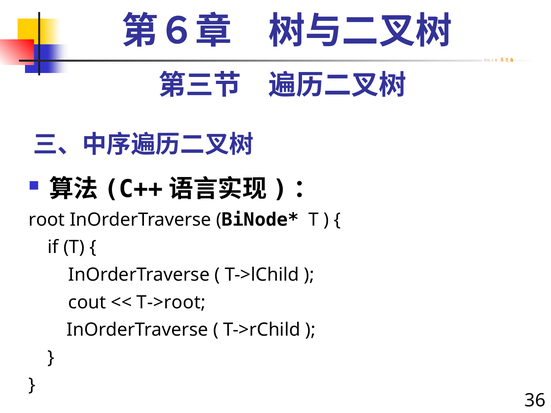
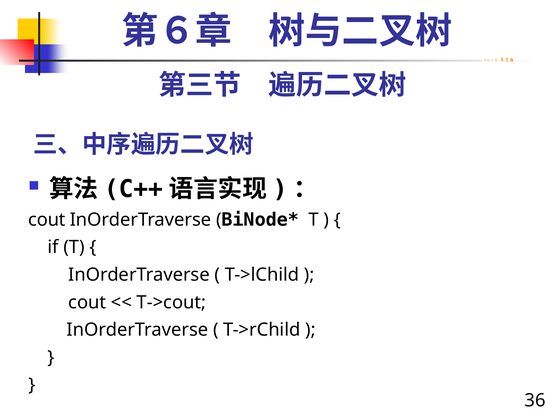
root at (47, 220): root -> cout
T->root: T->root -> T->cout
